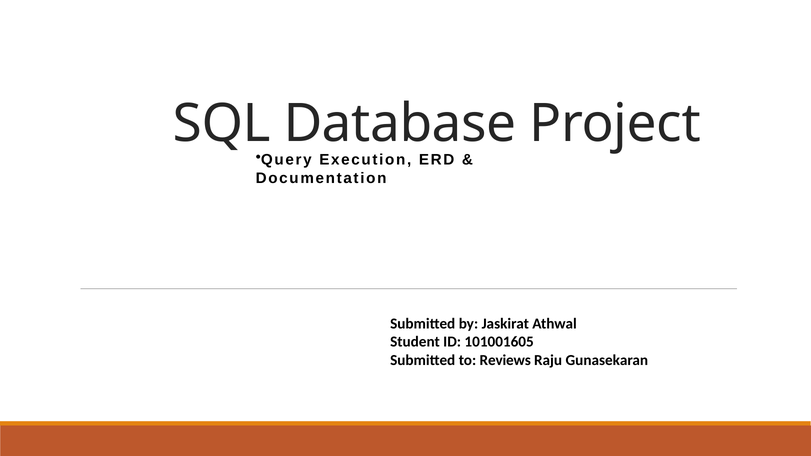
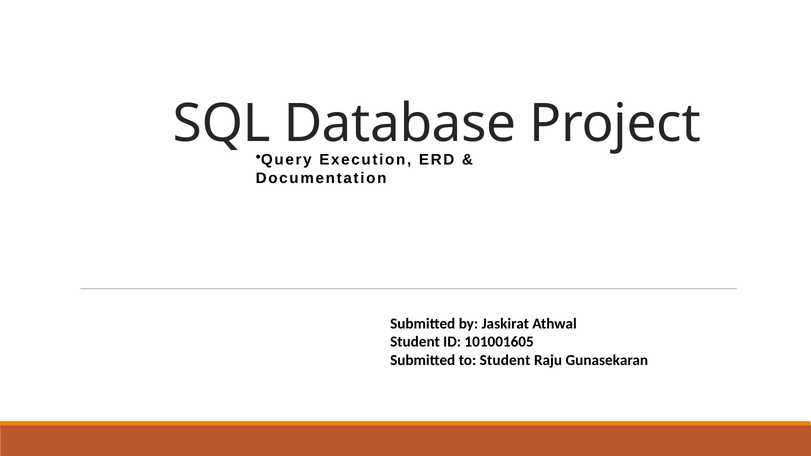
to Reviews: Reviews -> Student
